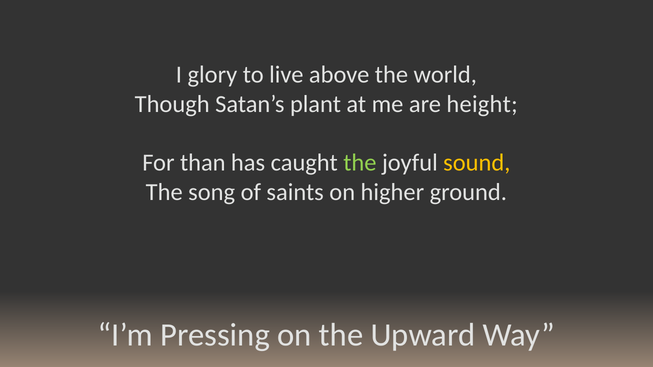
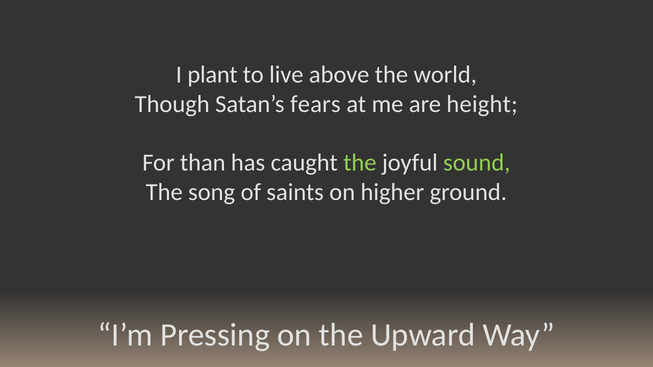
glory: glory -> plant
plant: plant -> fears
sound colour: yellow -> light green
